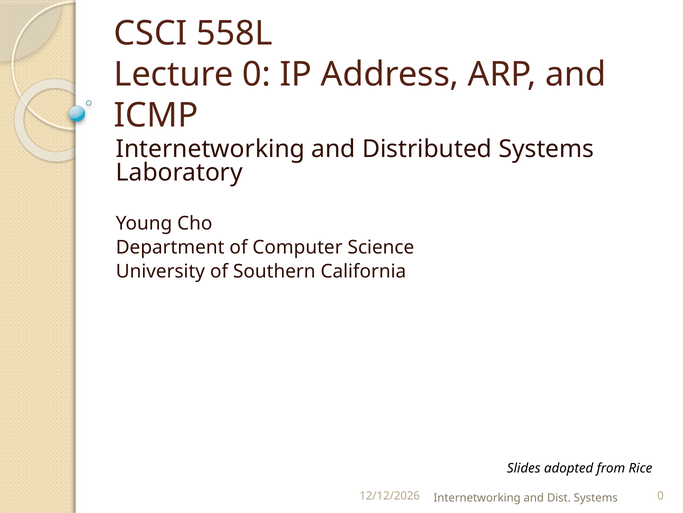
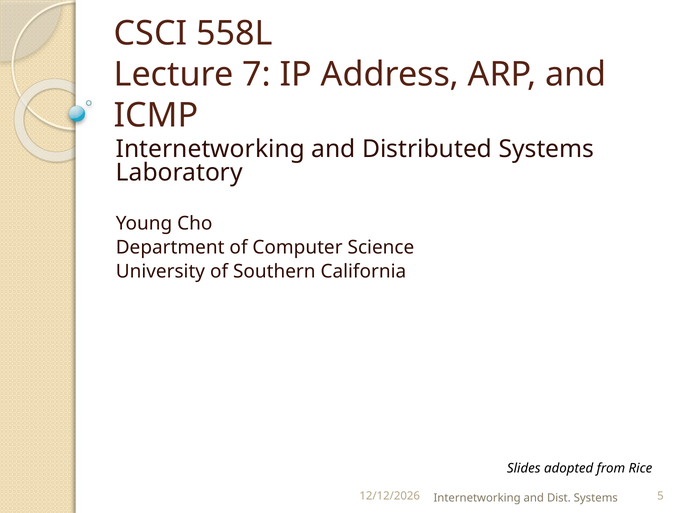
Lecture 0: 0 -> 7
0 at (660, 495): 0 -> 5
